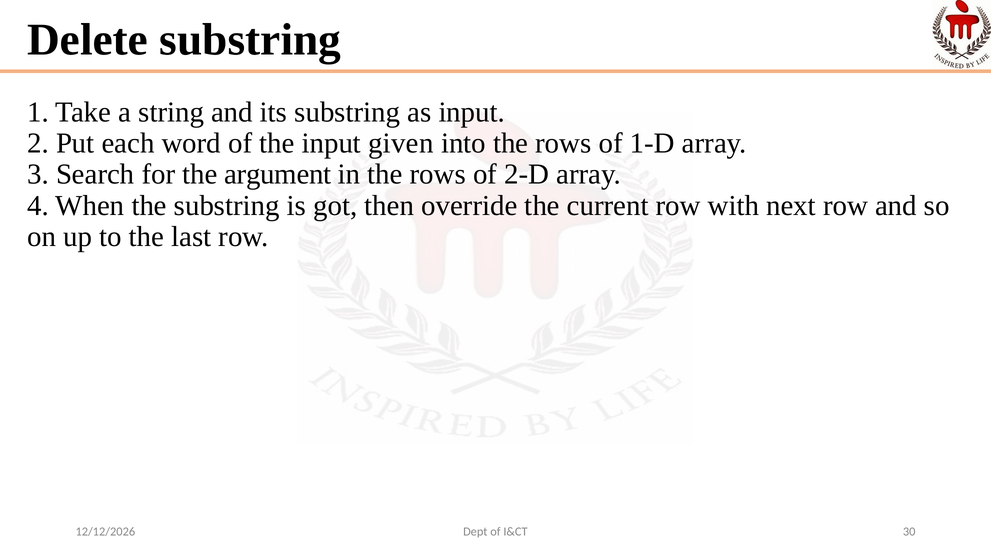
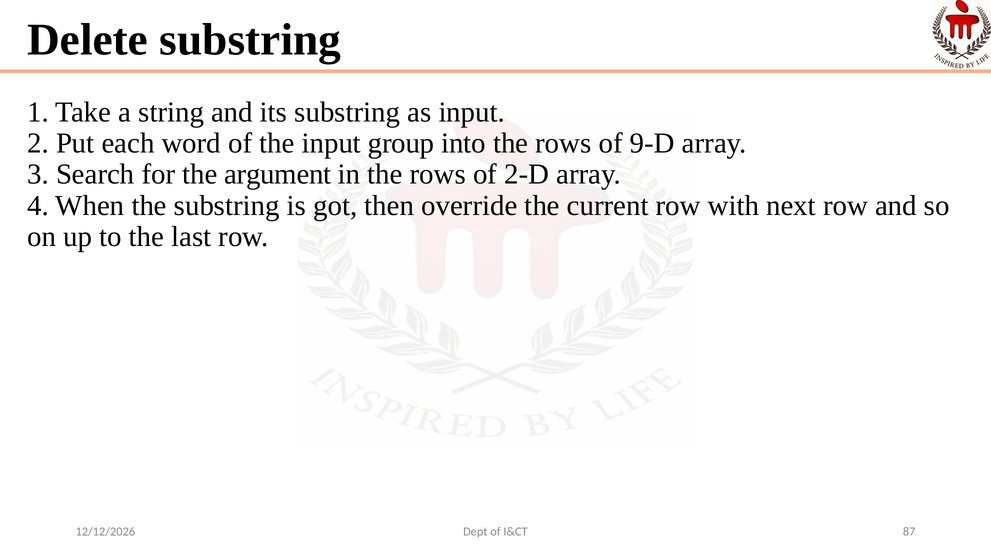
given: given -> group
1-D: 1-D -> 9-D
30: 30 -> 87
